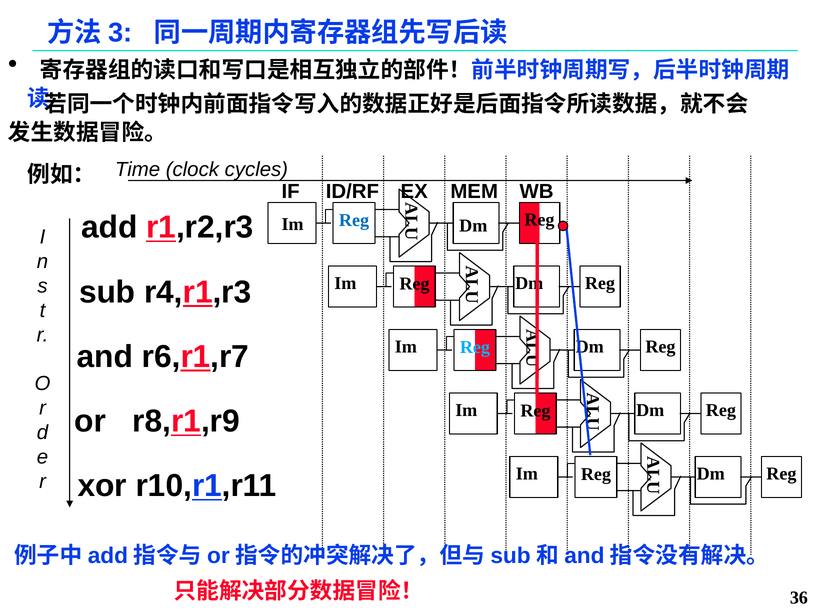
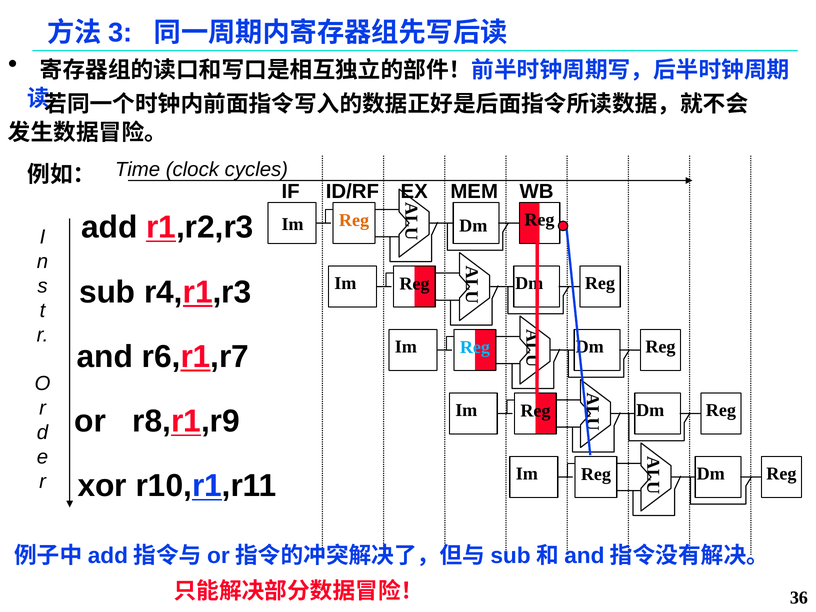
Reg at (354, 220) colour: blue -> orange
